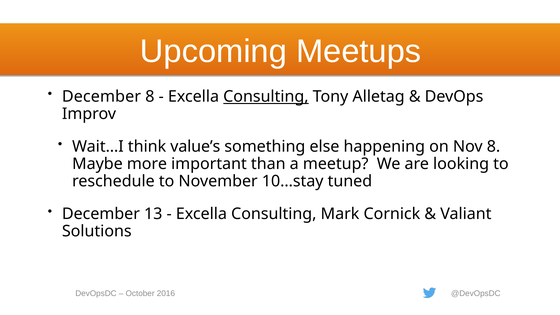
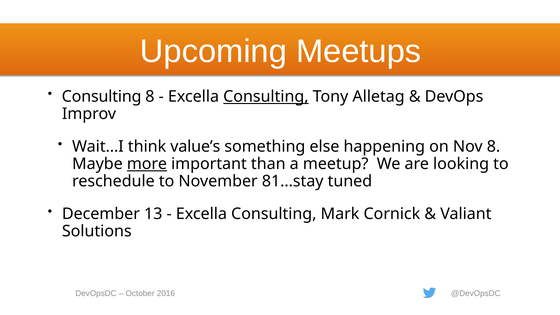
December at (101, 96): December -> Consulting
more underline: none -> present
10…stay: 10…stay -> 81…stay
